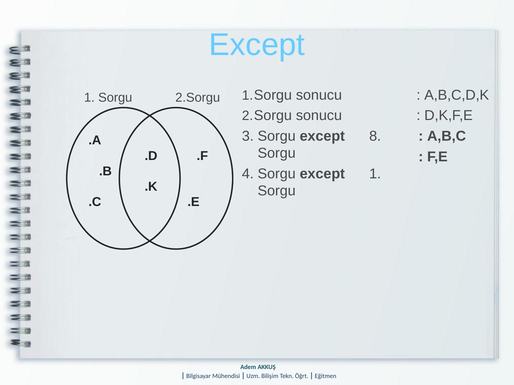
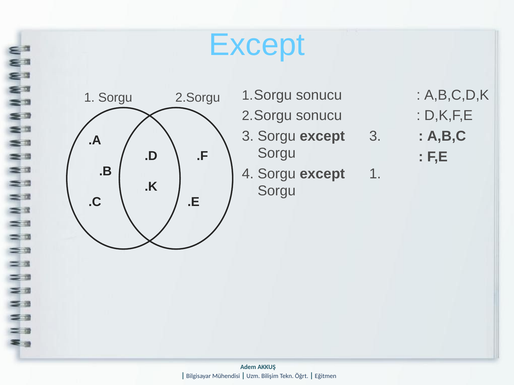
except 8: 8 -> 3
